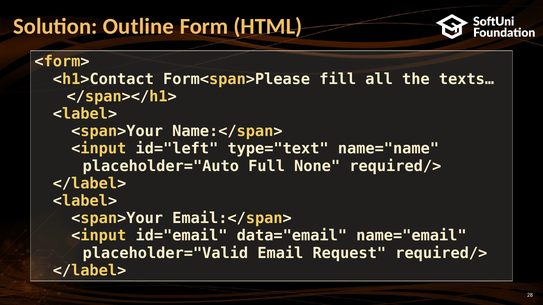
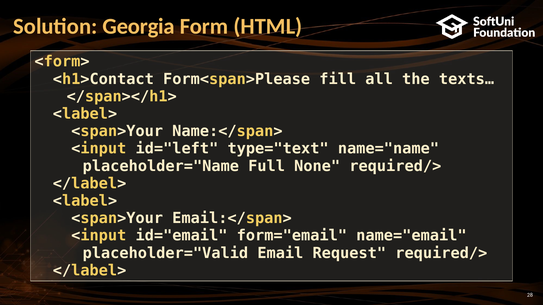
Outline: Outline -> Georgia
placeholder="Auto: placeholder="Auto -> placeholder="Name
data="email: data="email -> form="email
